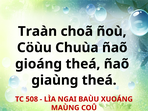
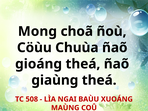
Traàn: Traàn -> Mong
